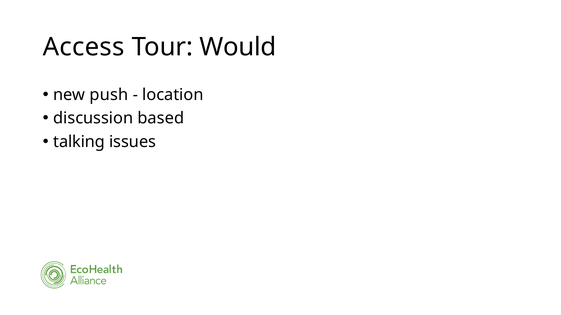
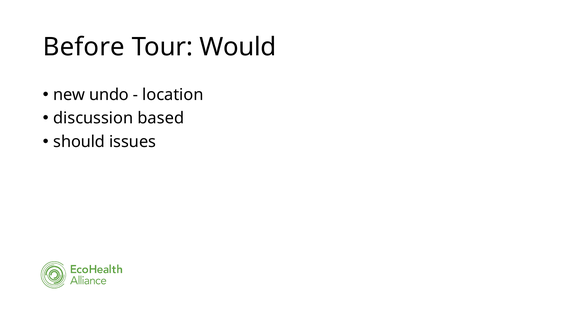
Access: Access -> Before
push: push -> undo
talking: talking -> should
